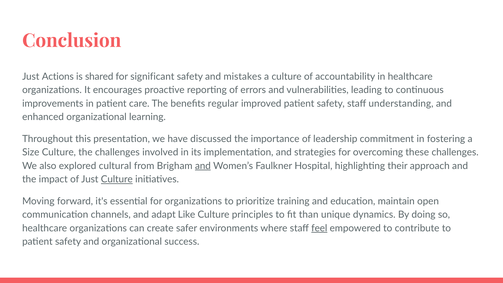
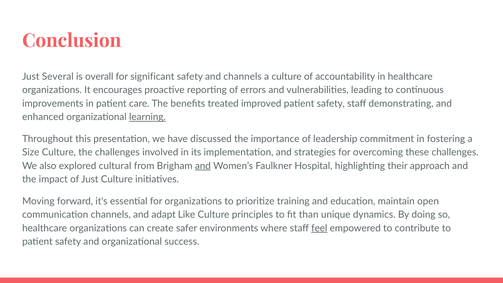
Actions: Actions -> Several
shared: shared -> overall
and mistakes: mistakes -> channels
regular: regular -> treated
understanding: understanding -> demonstrating
learning underline: none -> present
Culture at (117, 179) underline: present -> none
